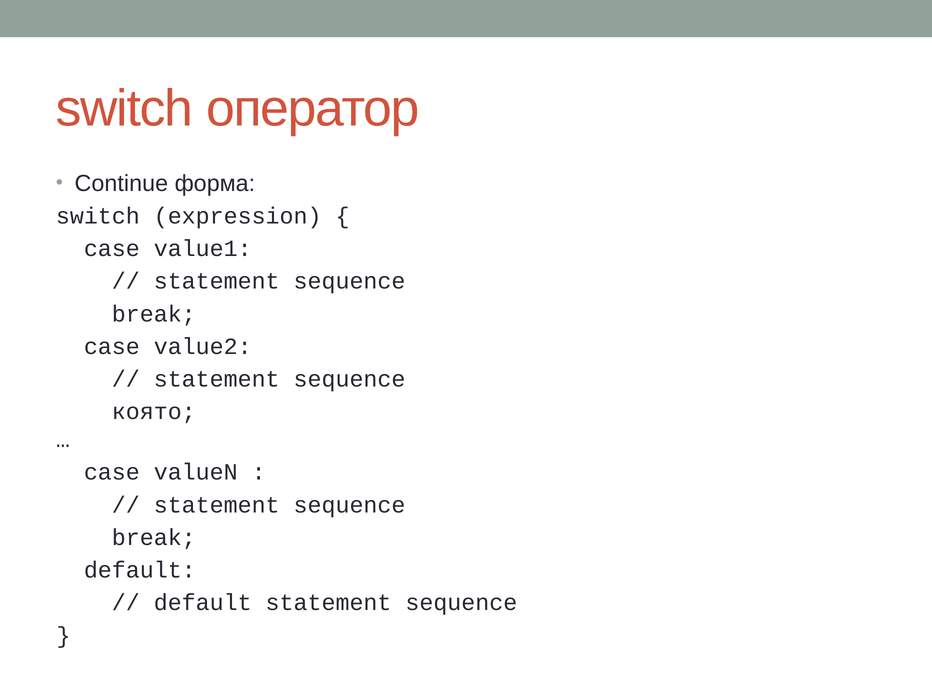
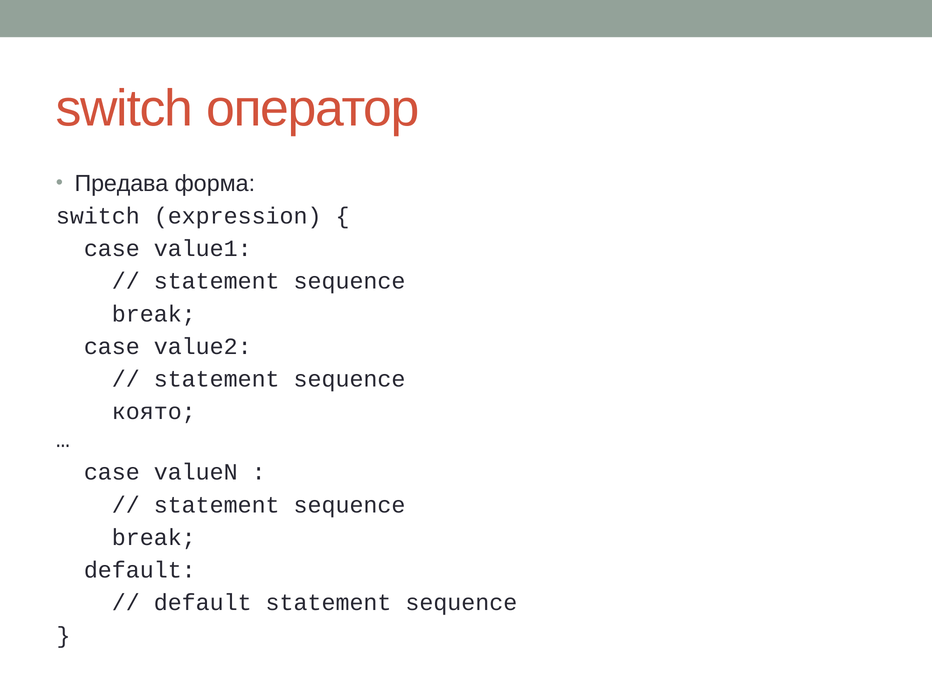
Continue: Continue -> Предава
